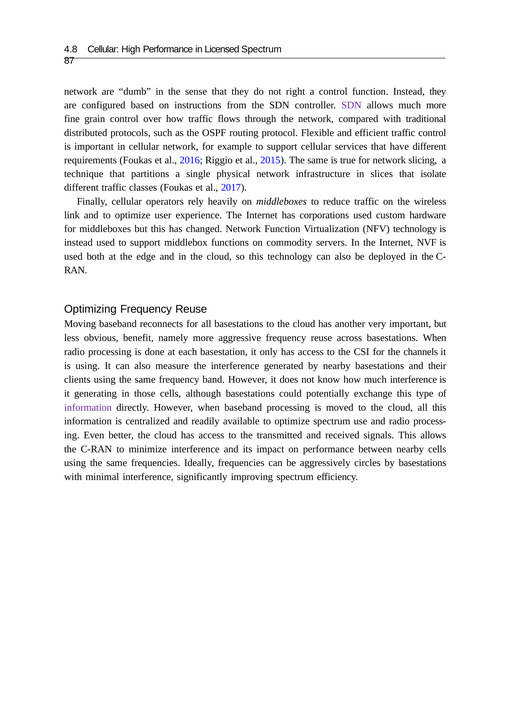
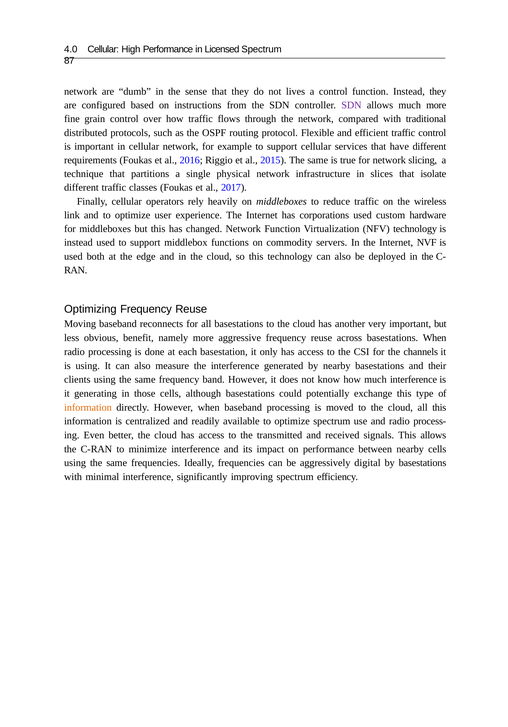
4.8: 4.8 -> 4.0
right: right -> lives
information at (88, 407) colour: purple -> orange
circles: circles -> digital
